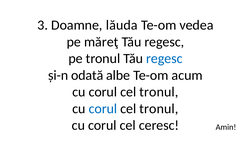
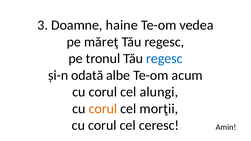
lăuda: lăuda -> haine
tronul at (159, 92): tronul -> alungi
corul at (103, 109) colour: blue -> orange
tronul at (159, 109): tronul -> morţii
